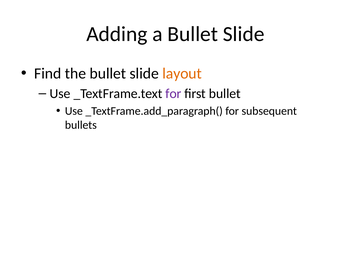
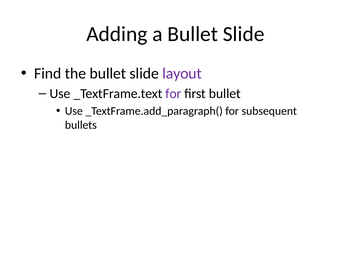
layout colour: orange -> purple
